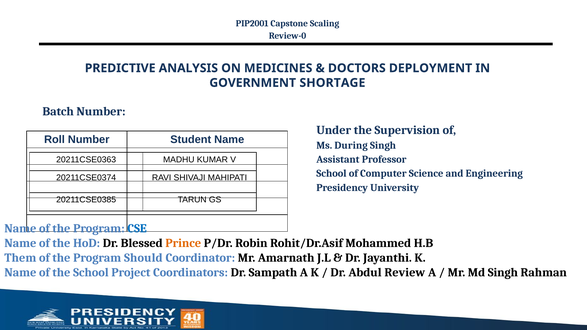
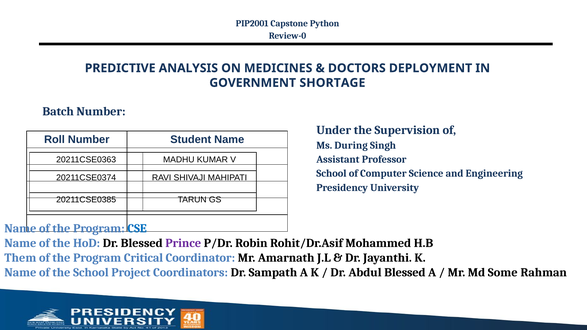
Scaling: Scaling -> Python
Prince colour: orange -> purple
Should: Should -> Critical
Abdul Review: Review -> Blessed
Md Singh: Singh -> Some
